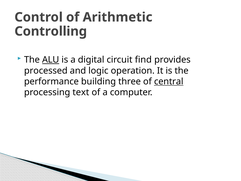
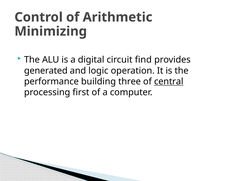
Controlling: Controlling -> Minimizing
ALU underline: present -> none
processed: processed -> generated
text: text -> first
